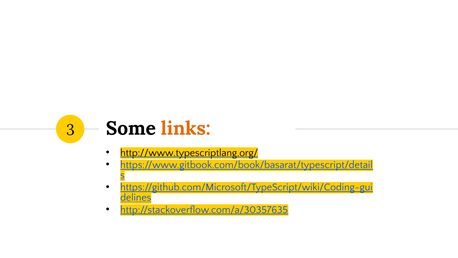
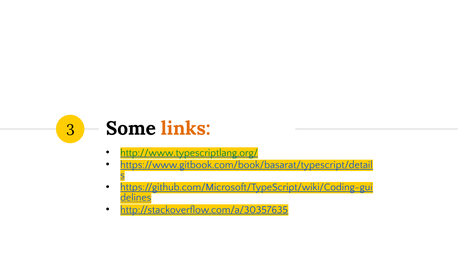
http://www.typescriptlang.org/ colour: black -> green
